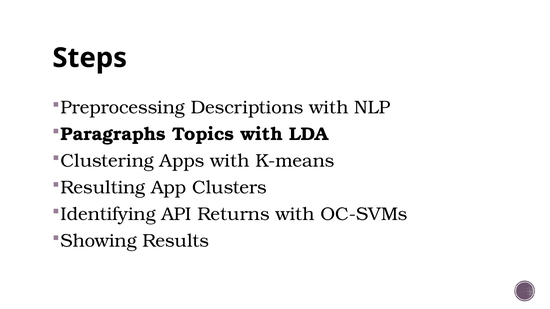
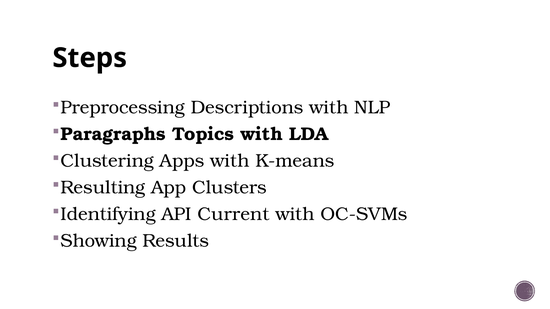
Returns: Returns -> Current
